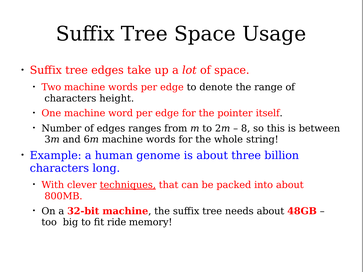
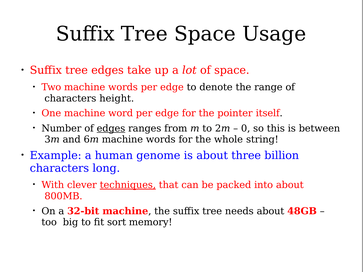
edges at (111, 129) underline: none -> present
8: 8 -> 0
ride: ride -> sort
